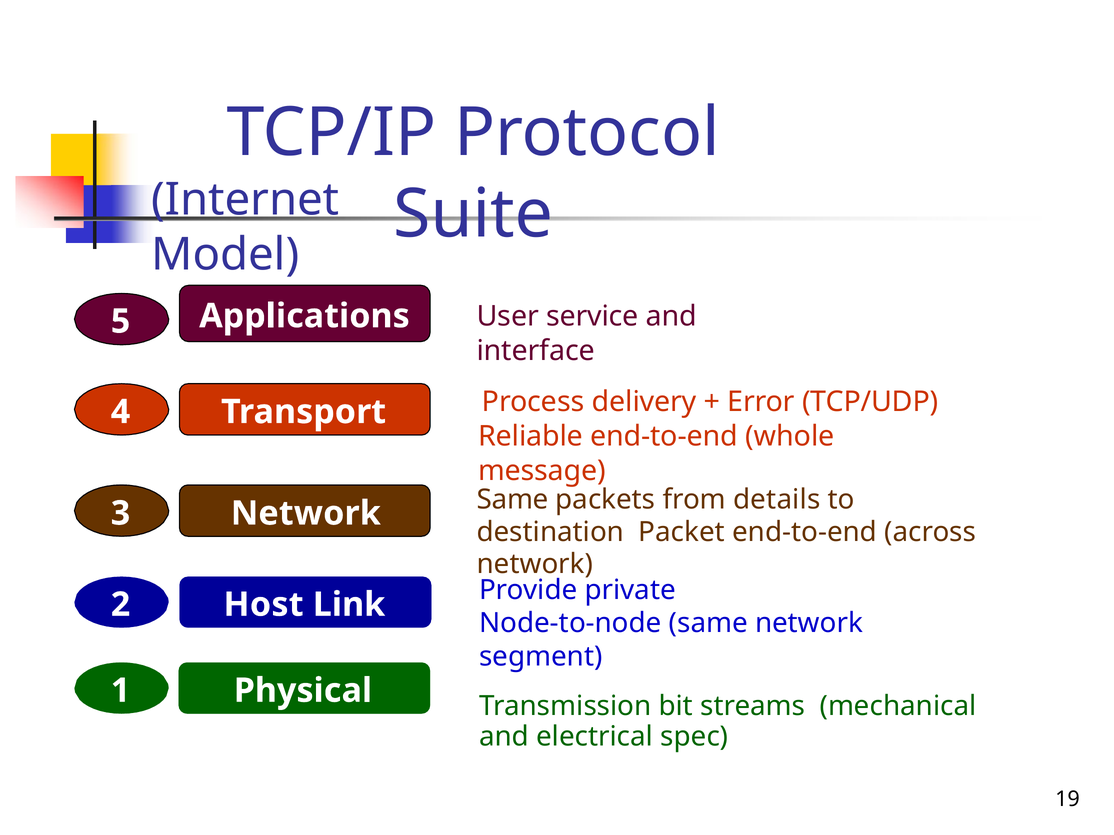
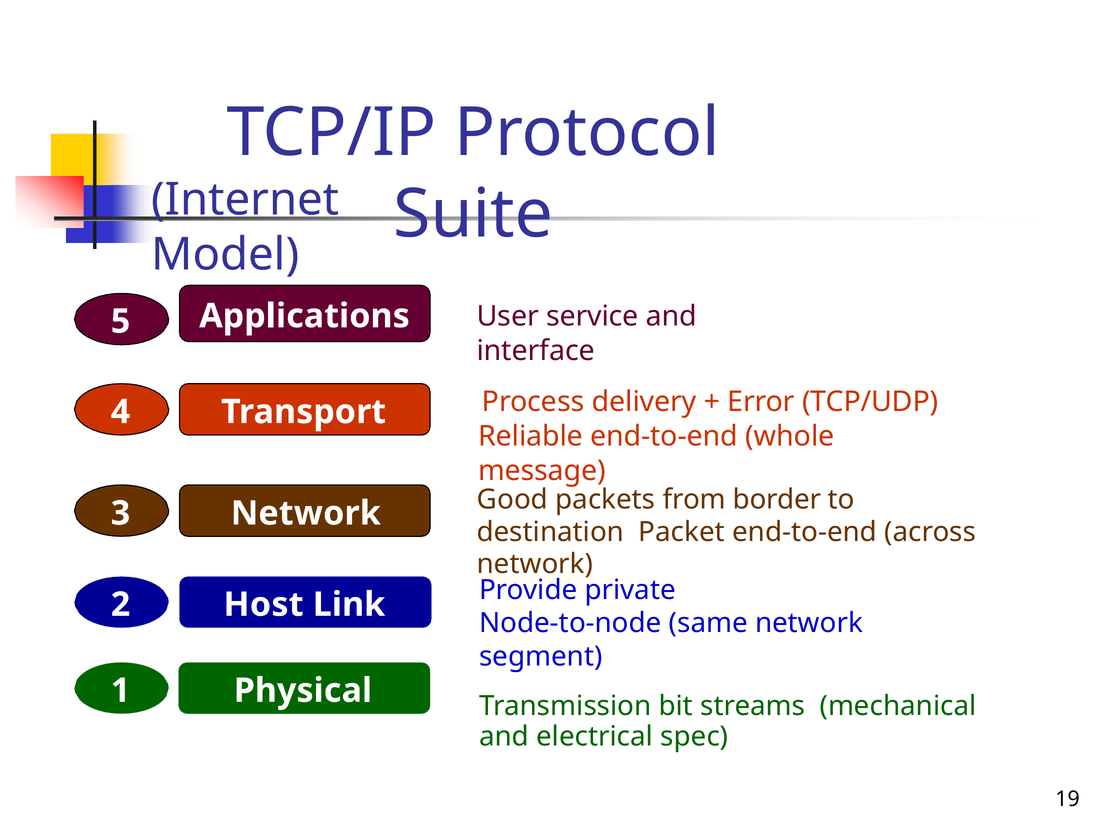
Same at (513, 500): Same -> Good
details: details -> border
